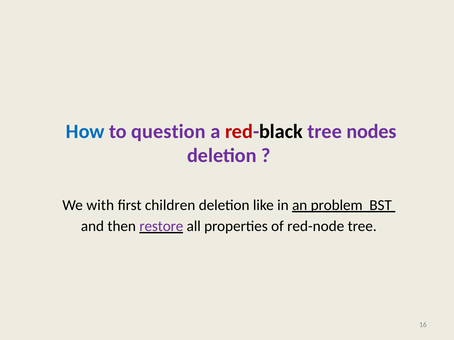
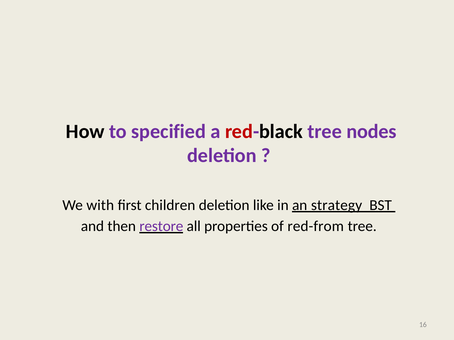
How colour: blue -> black
question: question -> specified
problem: problem -> strategy
red-node: red-node -> red-from
